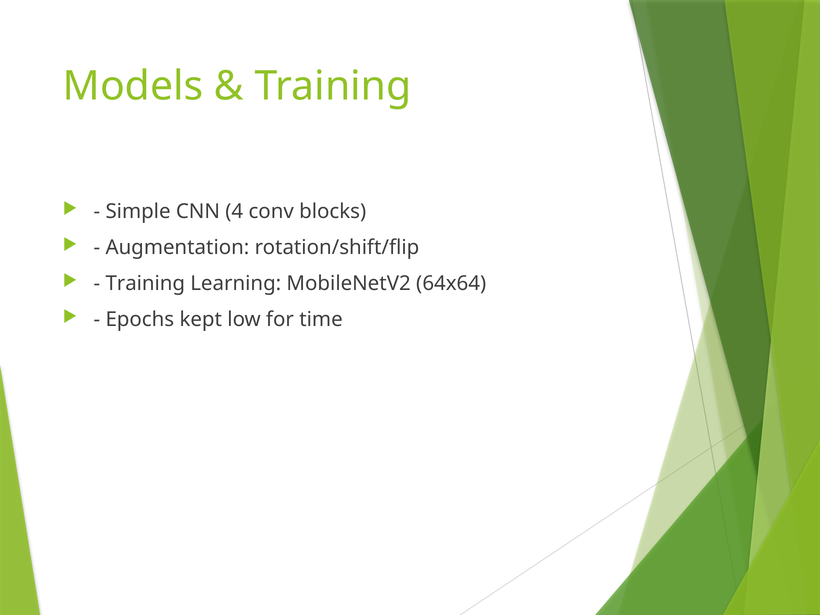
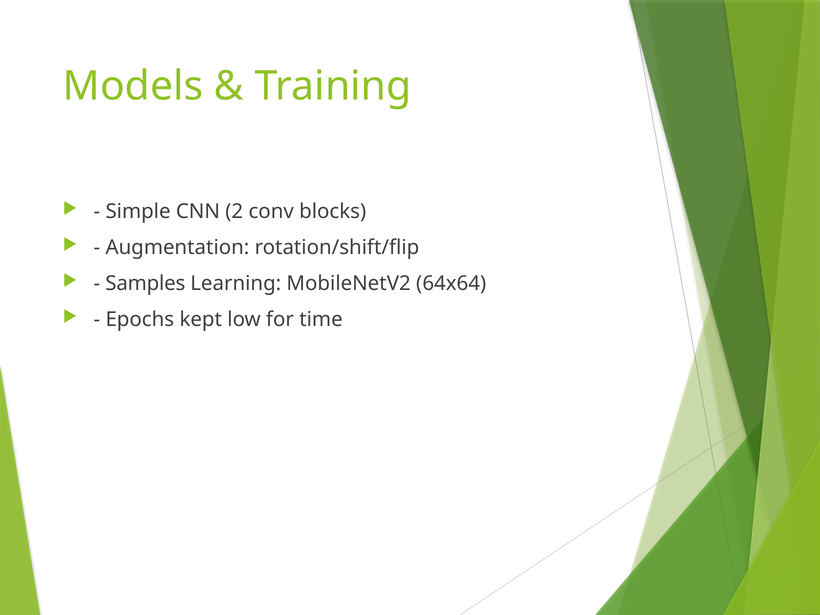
4: 4 -> 2
Training at (145, 284): Training -> Samples
